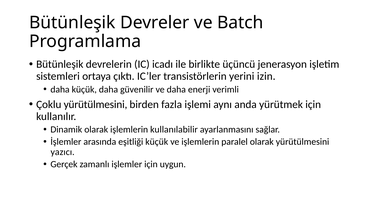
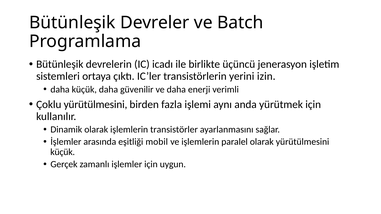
kullanılabilir: kullanılabilir -> transistörler
eşitliği küçük: küçük -> mobil
yazıcı at (63, 152): yazıcı -> küçük
